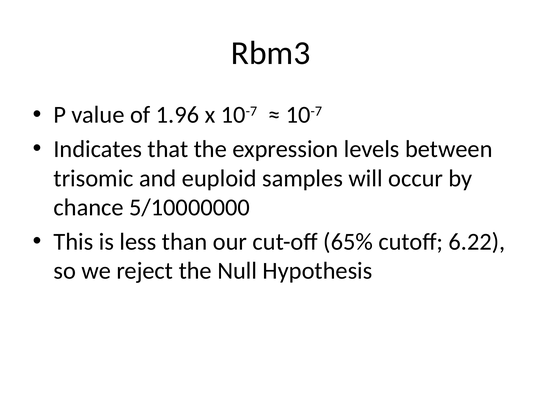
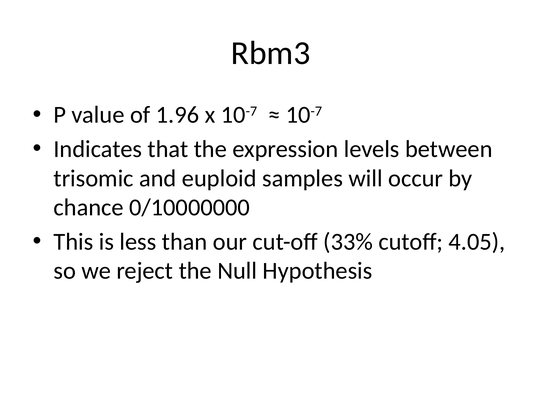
5/10000000: 5/10000000 -> 0/10000000
65%: 65% -> 33%
6.22: 6.22 -> 4.05
